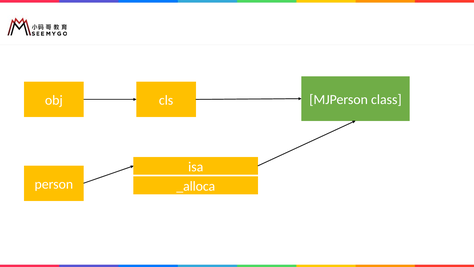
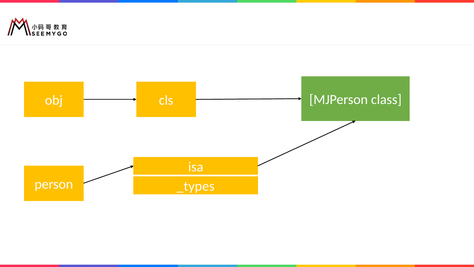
_alloca: _alloca -> _types
